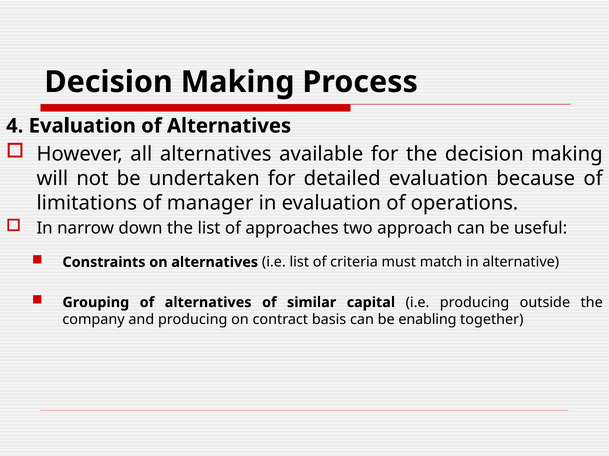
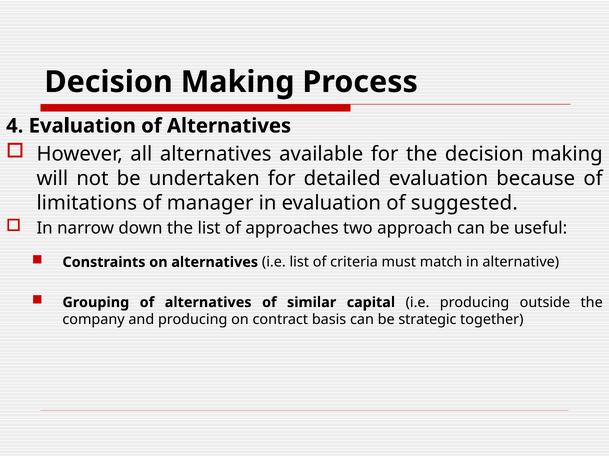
operations: operations -> suggested
enabling: enabling -> strategic
